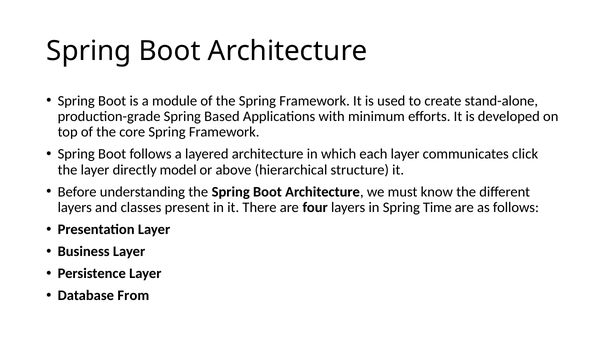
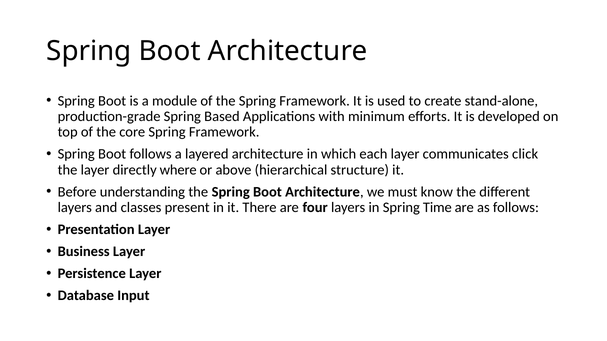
model: model -> where
From: From -> Input
